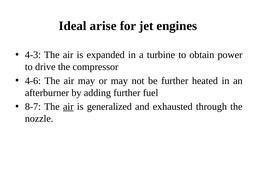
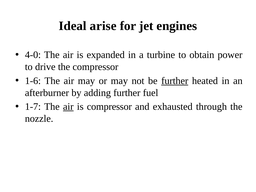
4-3: 4-3 -> 4-0
4-6: 4-6 -> 1-6
further at (175, 81) underline: none -> present
8-7: 8-7 -> 1-7
is generalized: generalized -> compressor
